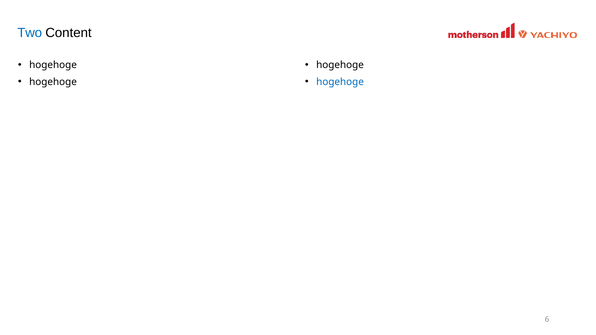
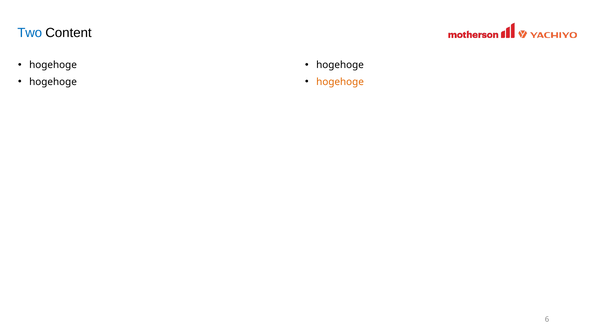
hogehoge at (340, 82) colour: blue -> orange
